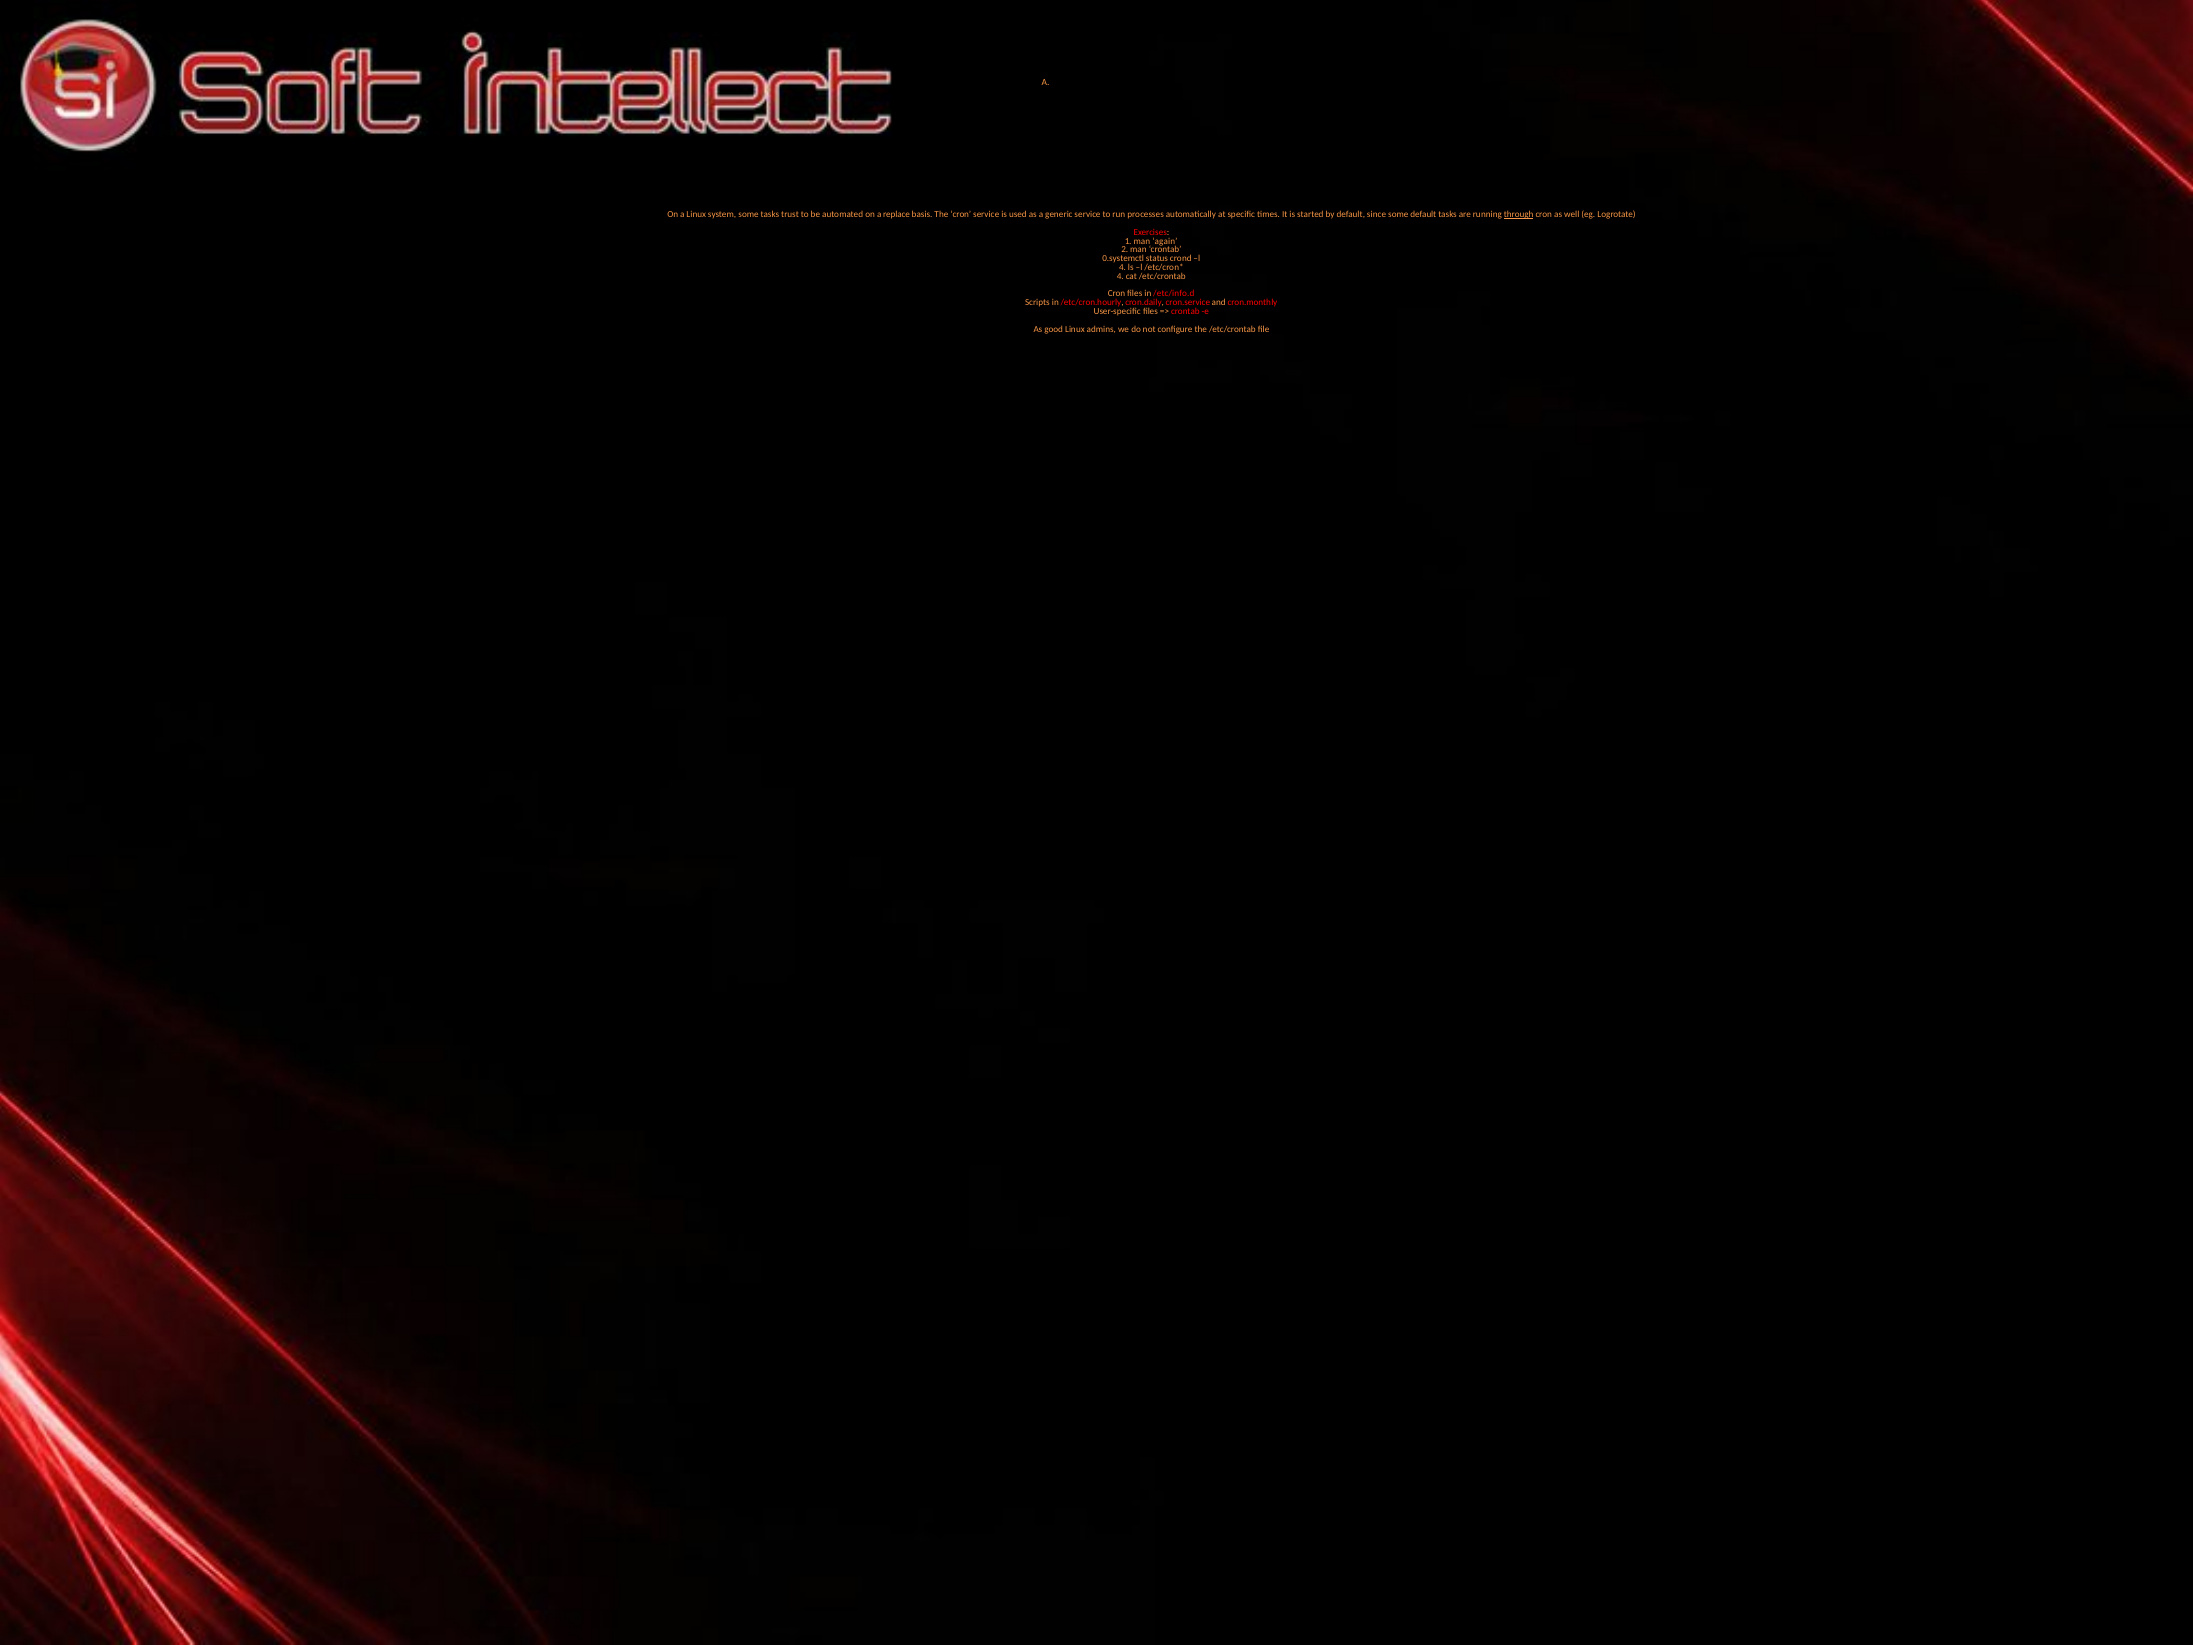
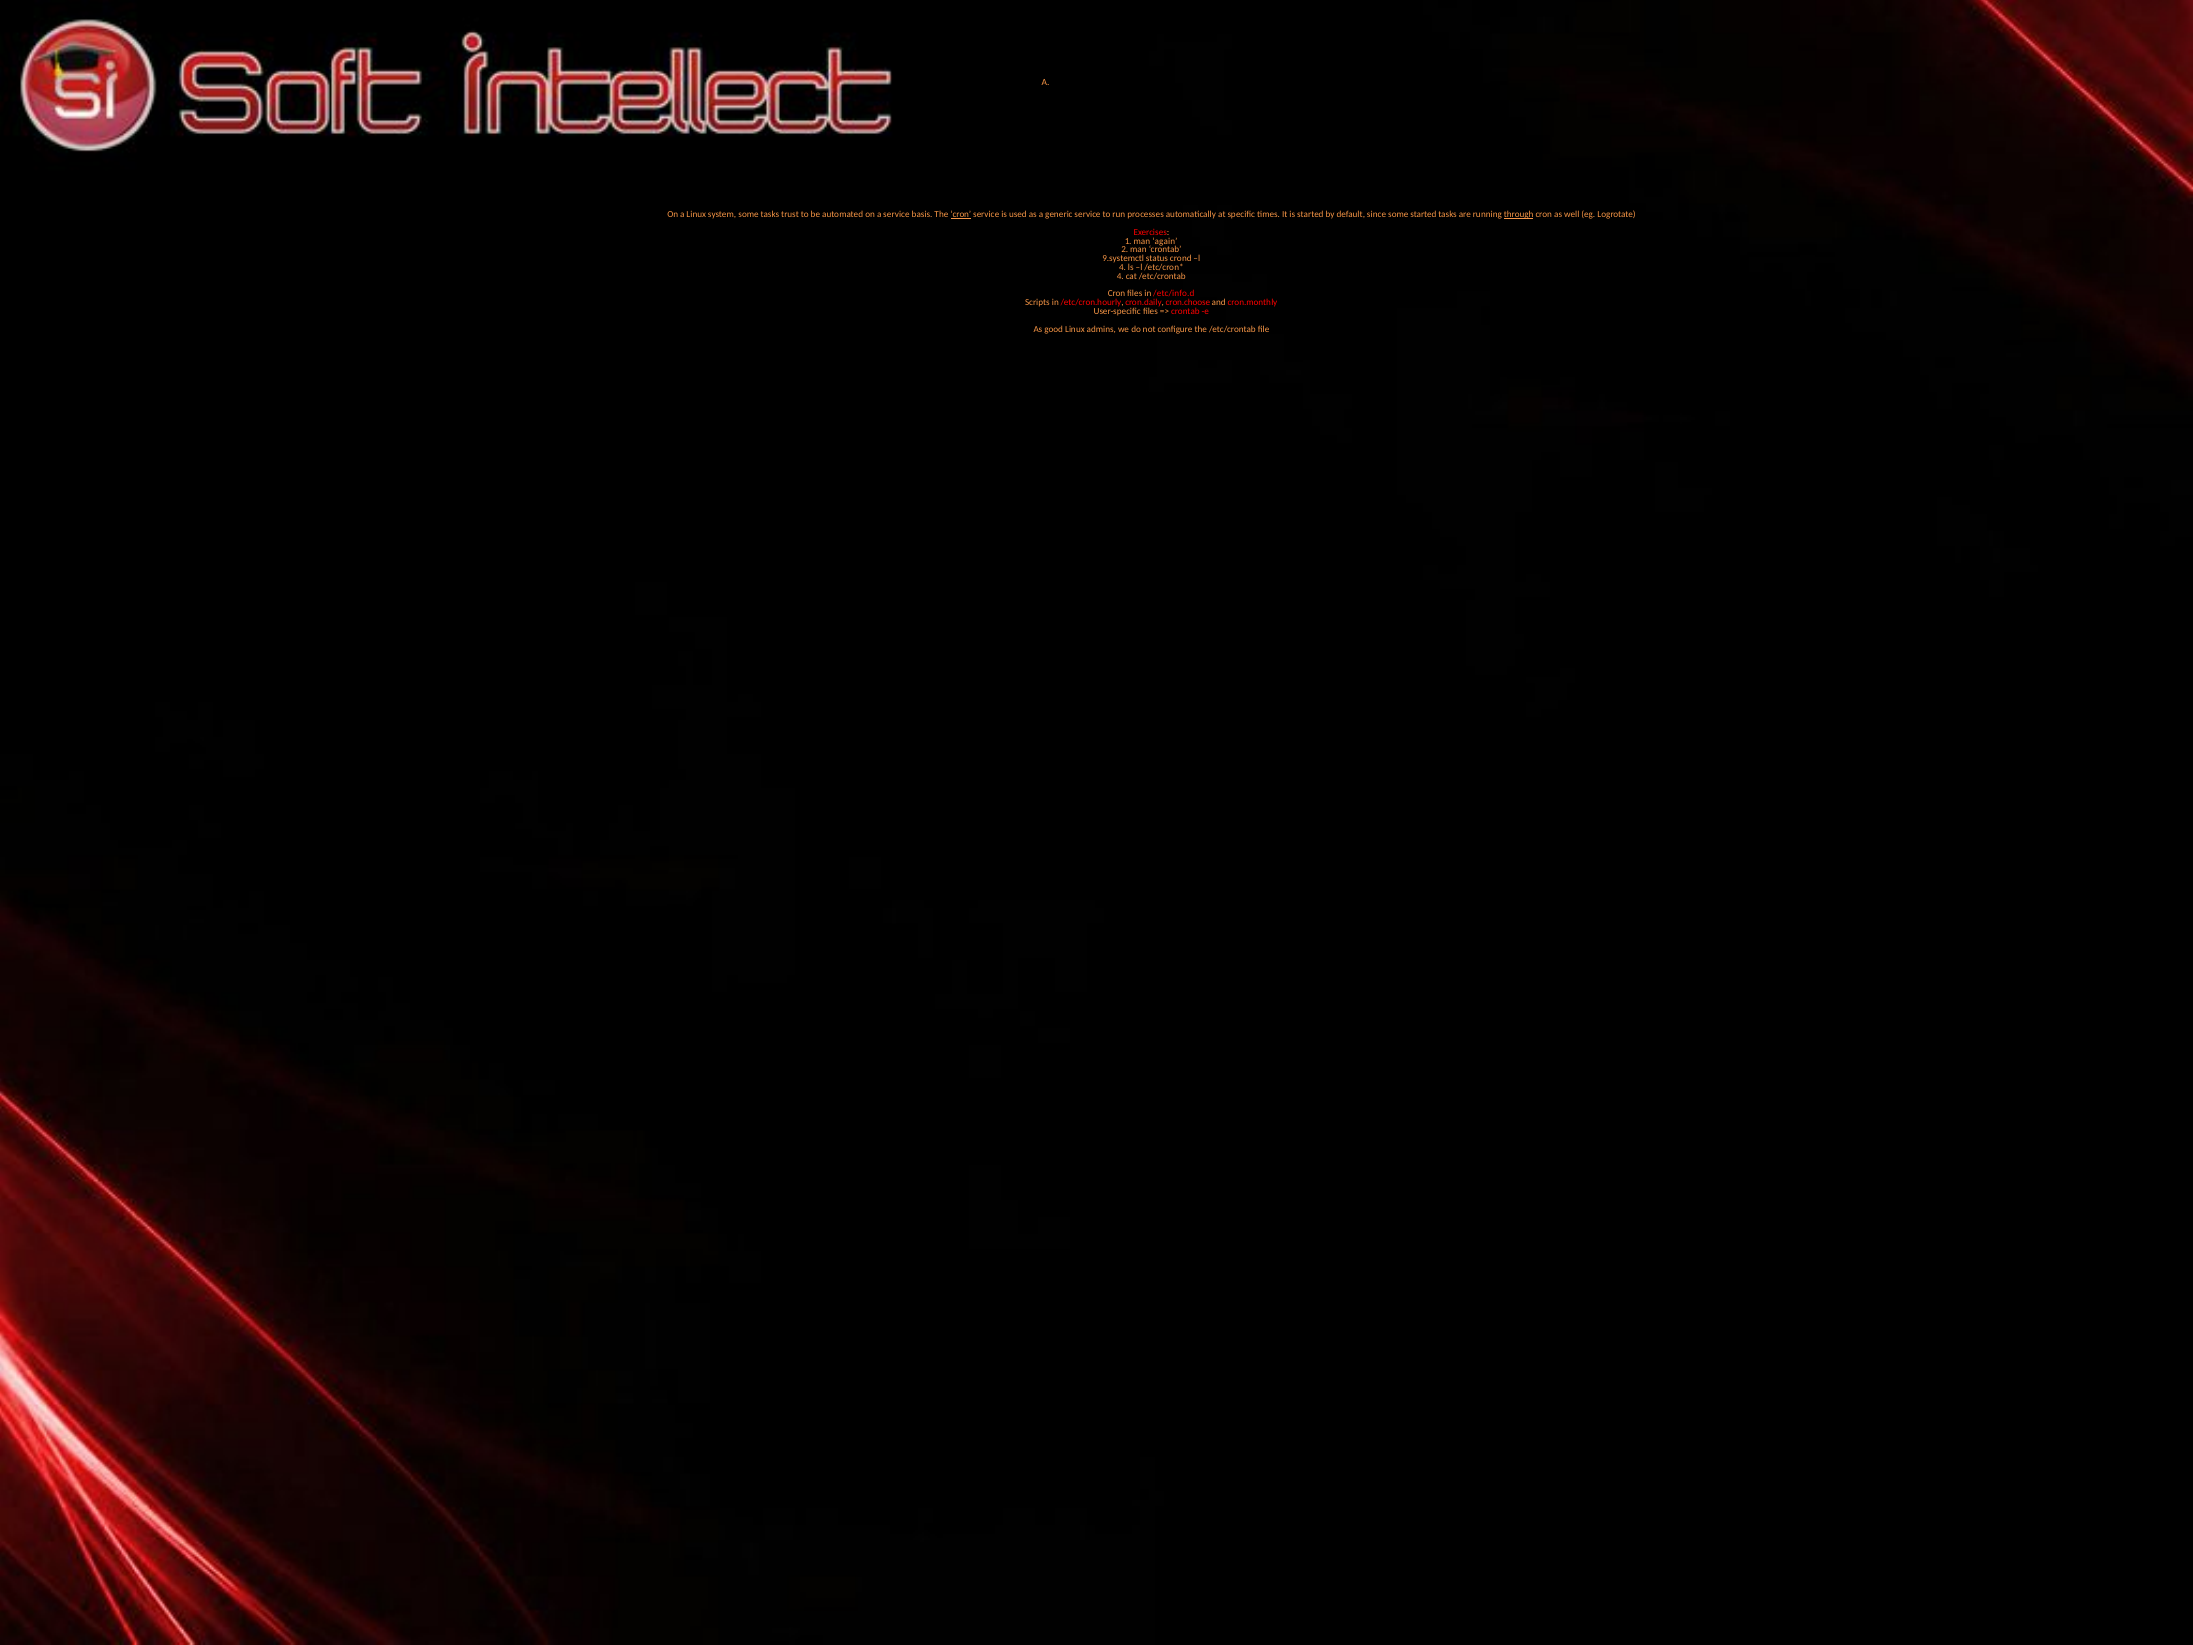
a replace: replace -> service
cron at (961, 215) underline: none -> present
some default: default -> started
0.systemctl: 0.systemctl -> 9.systemctl
cron.service: cron.service -> cron.choose
